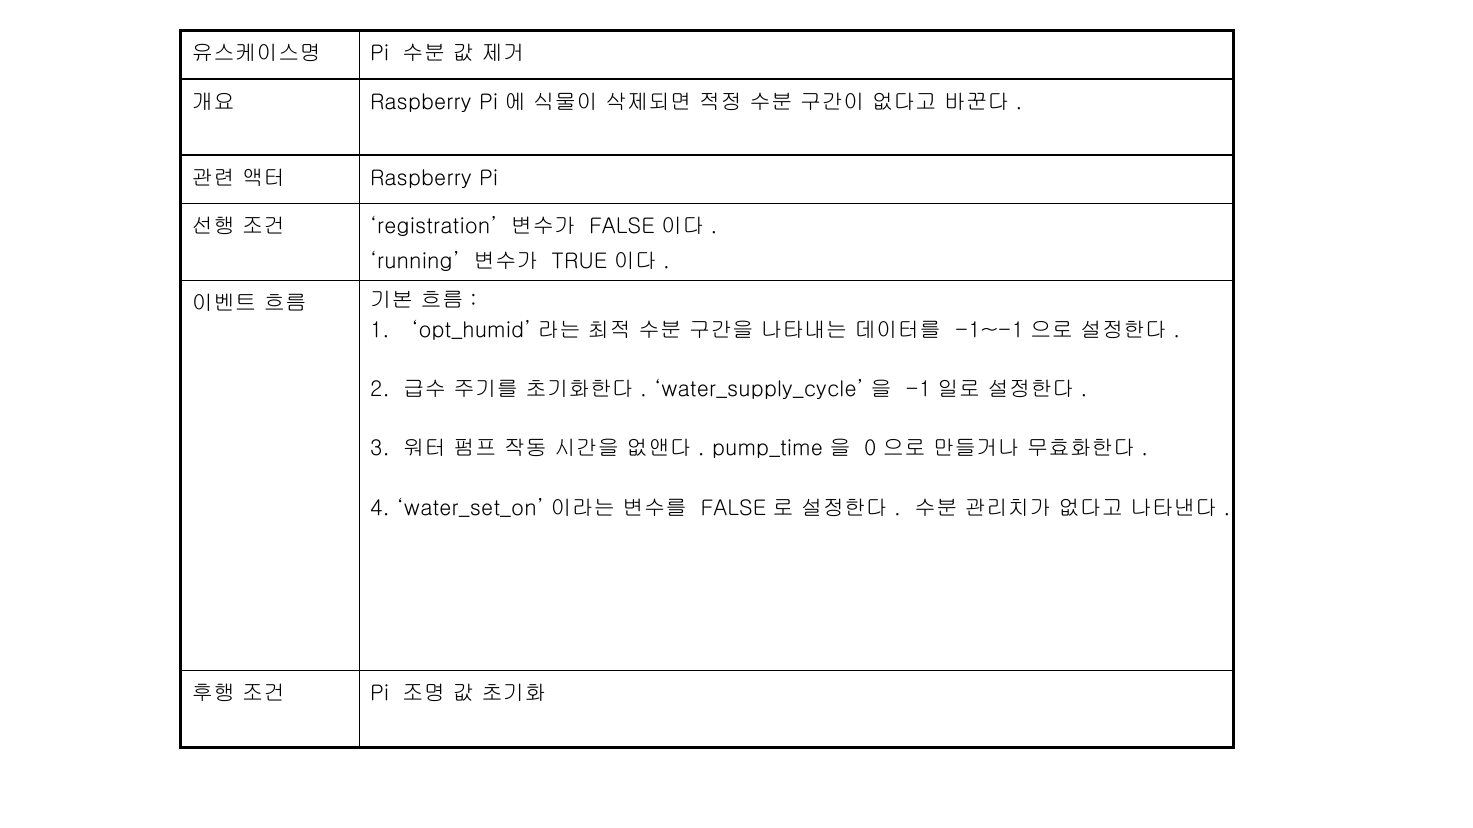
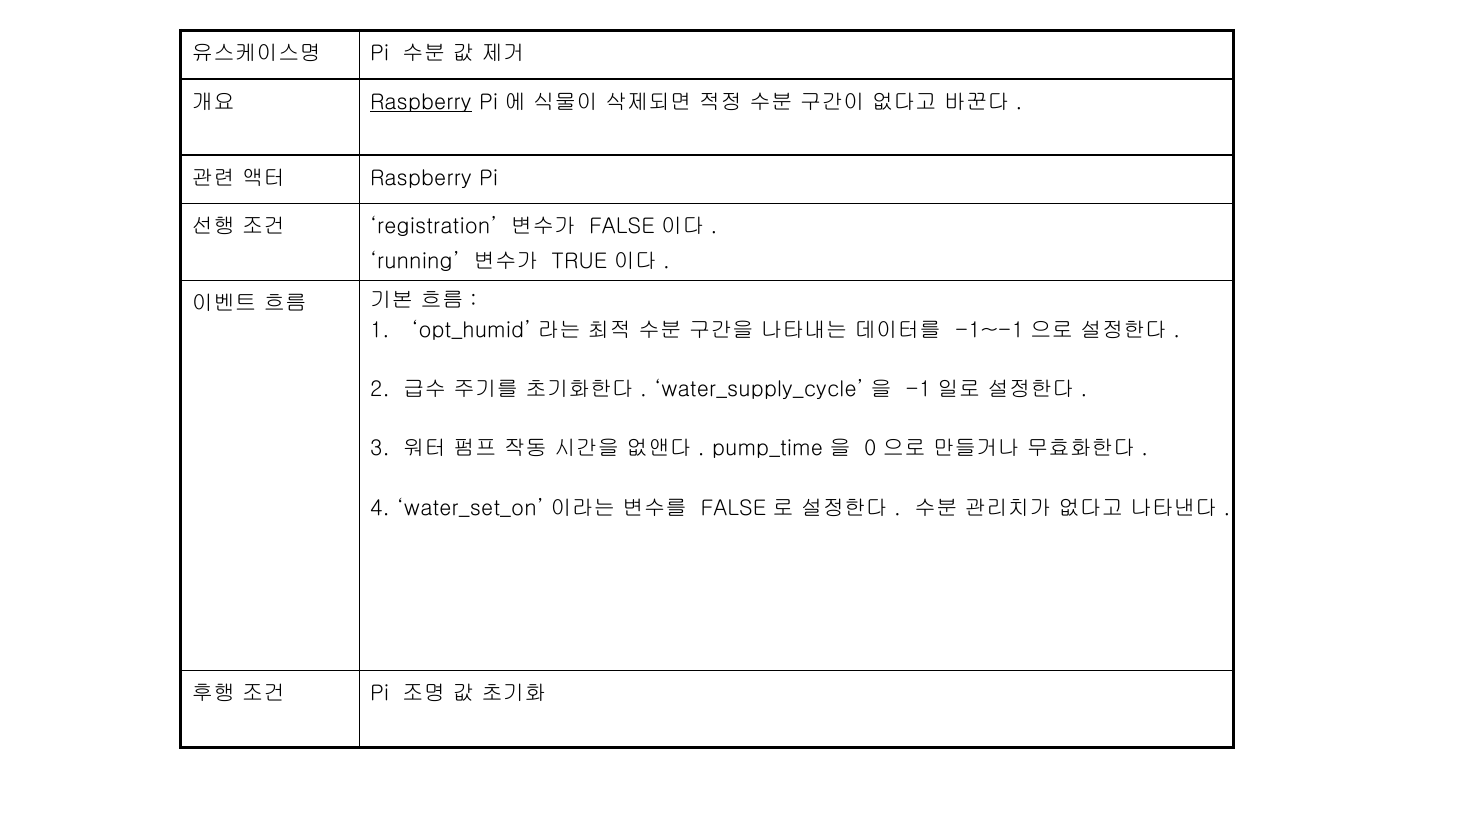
Raspberry at (421, 102) underline: none -> present
